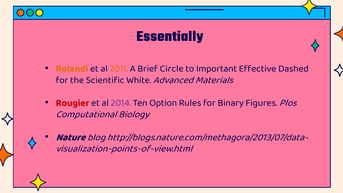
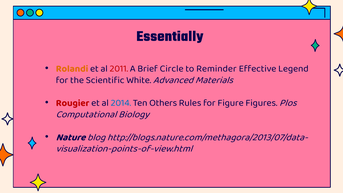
2011 colour: orange -> red
Important: Important -> Reminder
Dashed: Dashed -> Legend
2014 colour: purple -> blue
Option: Option -> Others
Binary: Binary -> Figure
